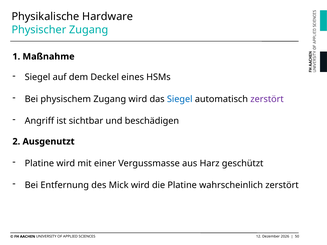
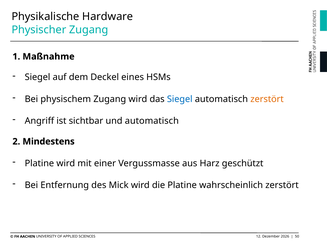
zerstört at (267, 99) colour: purple -> orange
und beschädigen: beschädigen -> automatisch
Ausgenutzt: Ausgenutzt -> Mindestens
